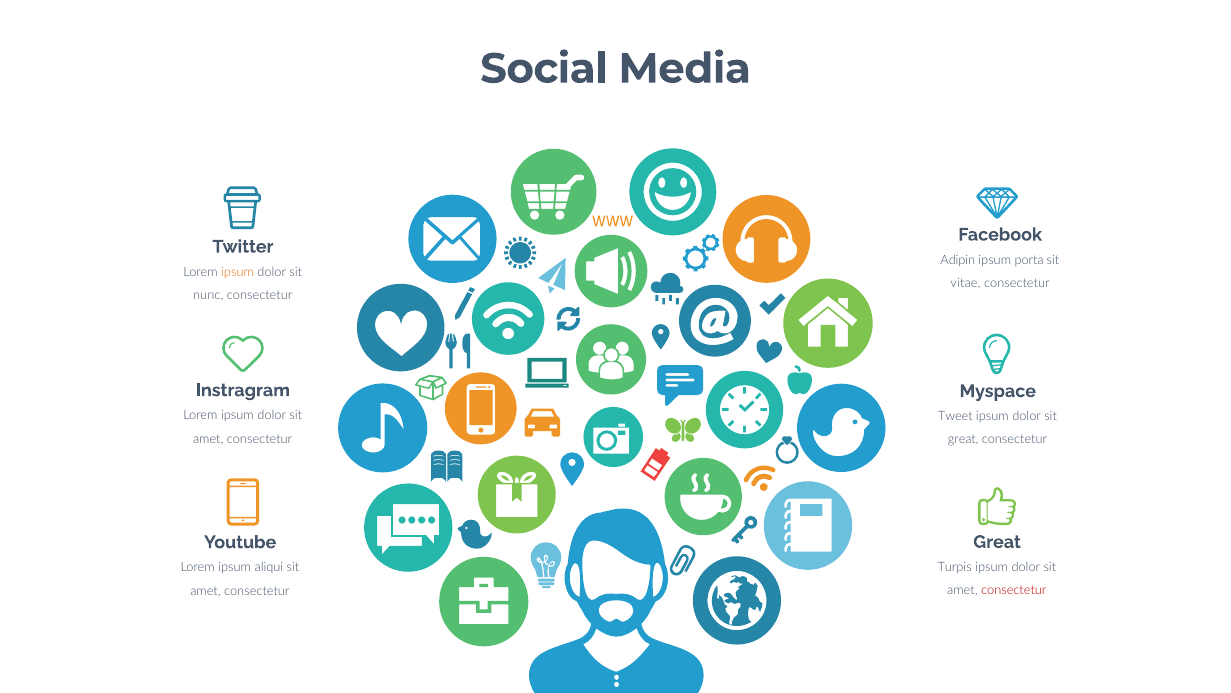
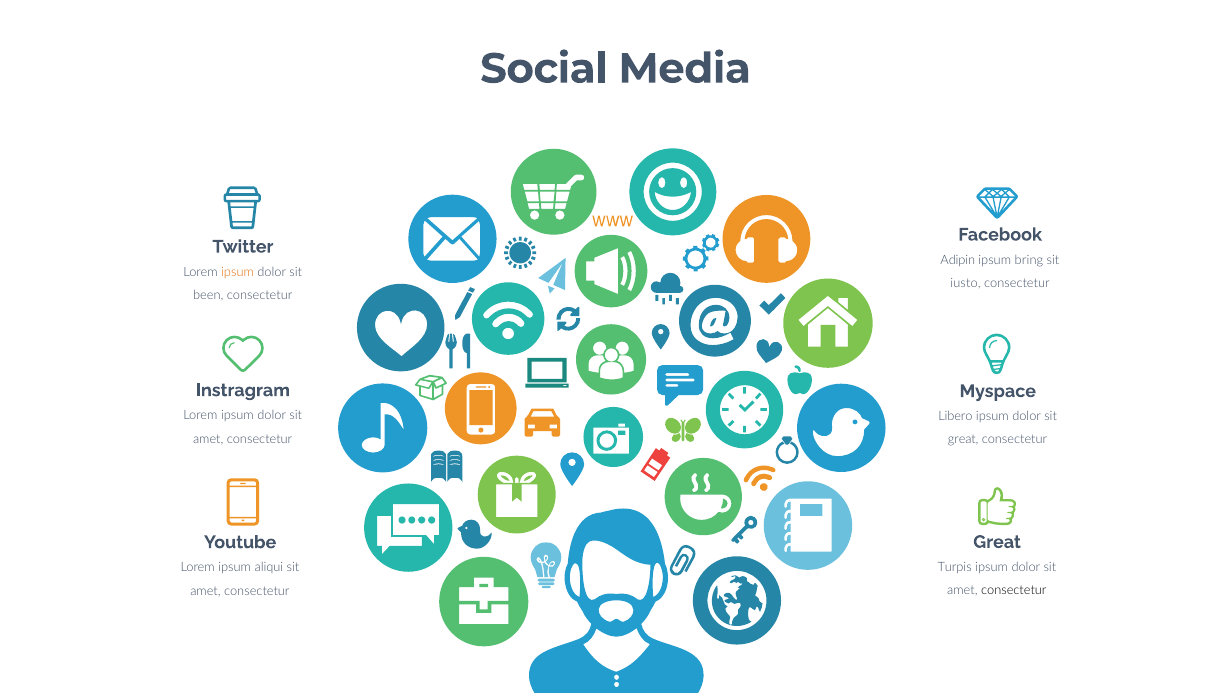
porta: porta -> bring
vitae: vitae -> iusto
nunc: nunc -> been
Tweet: Tweet -> Libero
consectetur at (1014, 590) colour: red -> black
